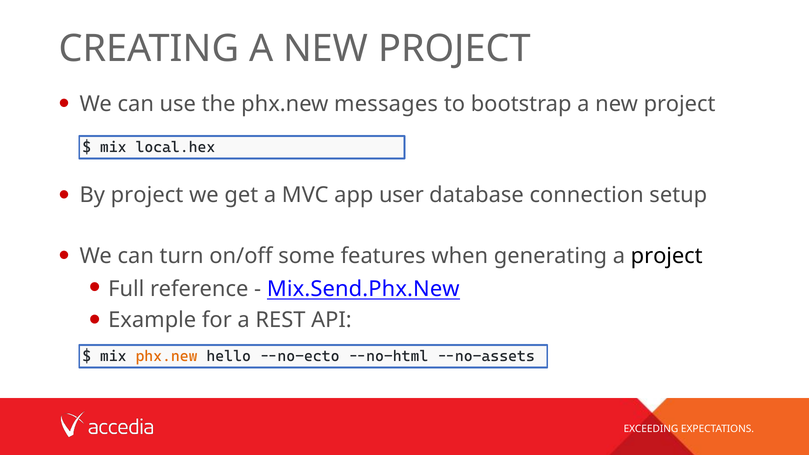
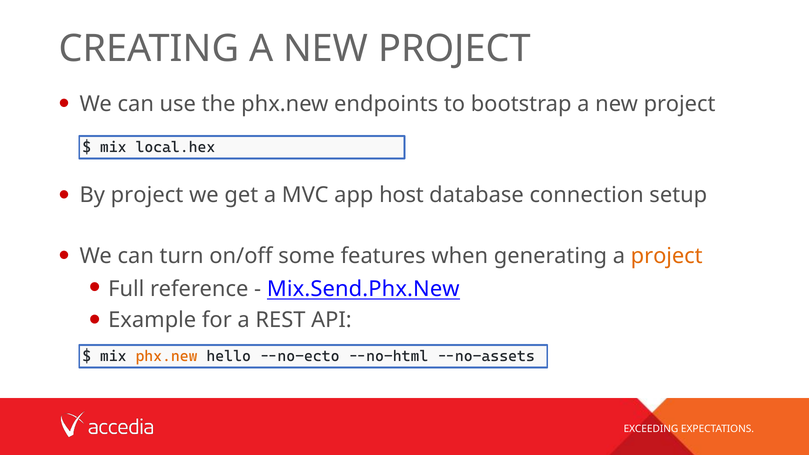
messages: messages -> endpoints
user: user -> host
project at (667, 256) colour: black -> orange
